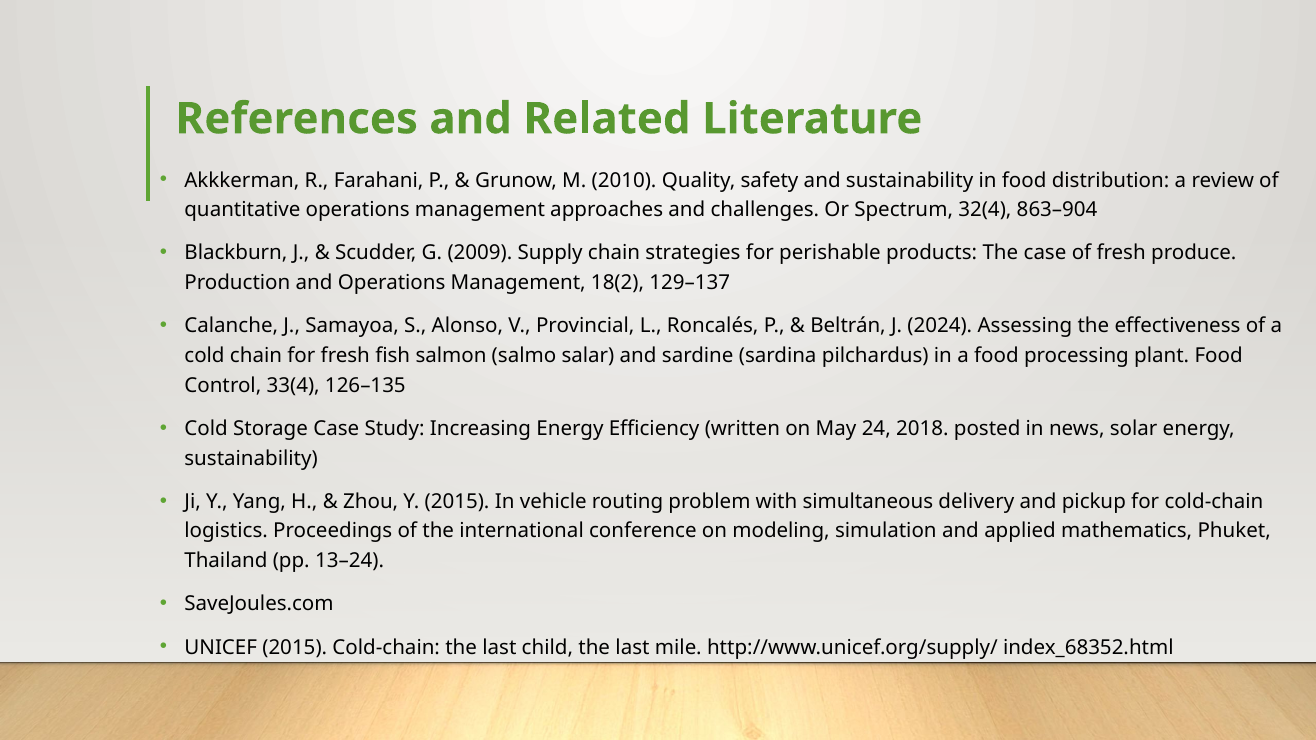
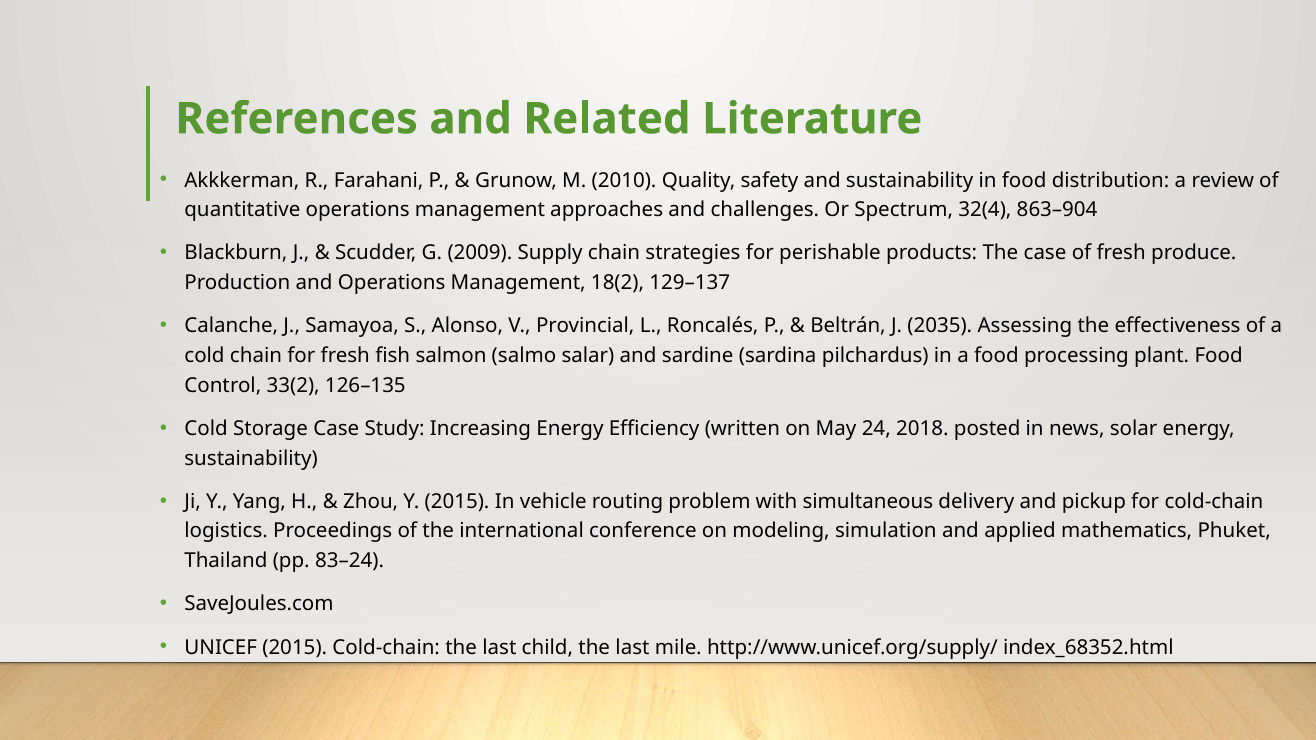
2024: 2024 -> 2035
33(4: 33(4 -> 33(2
13–24: 13–24 -> 83–24
